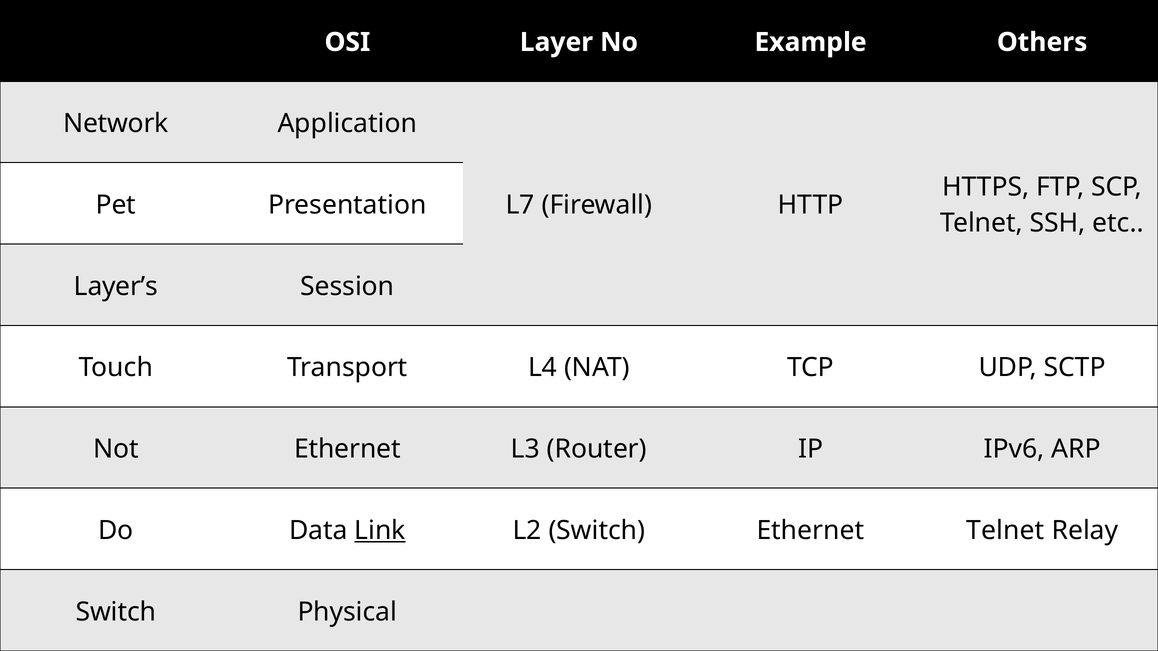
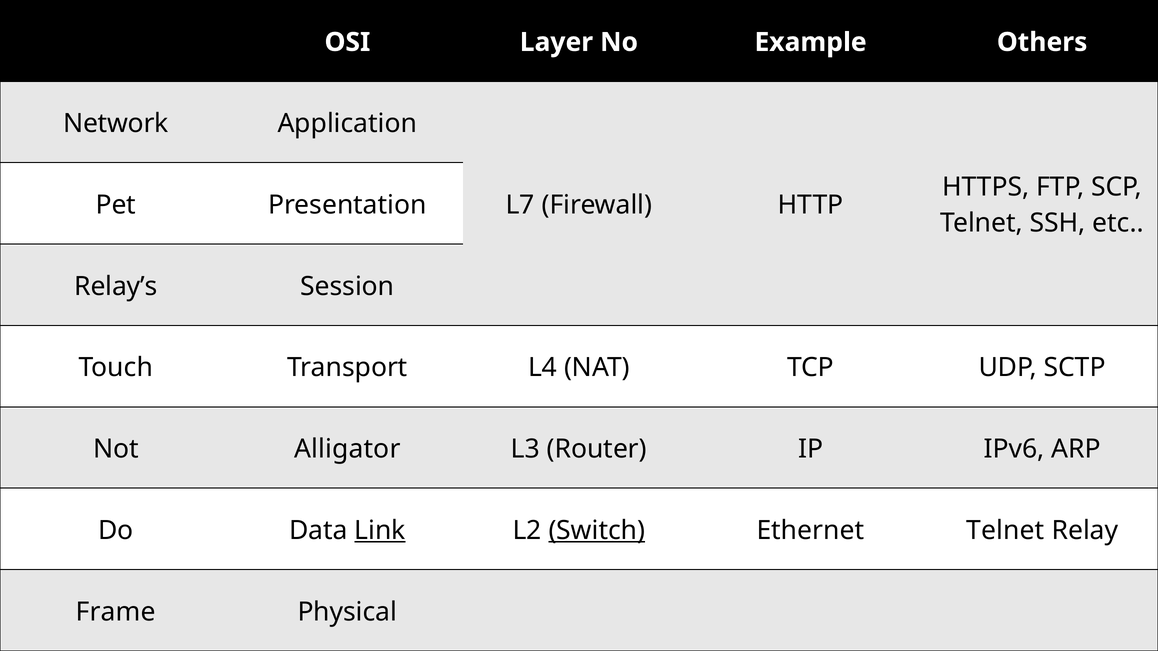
Layer’s: Layer’s -> Relay’s
Not Ethernet: Ethernet -> Alligator
Switch at (597, 531) underline: none -> present
Switch at (116, 612): Switch -> Frame
